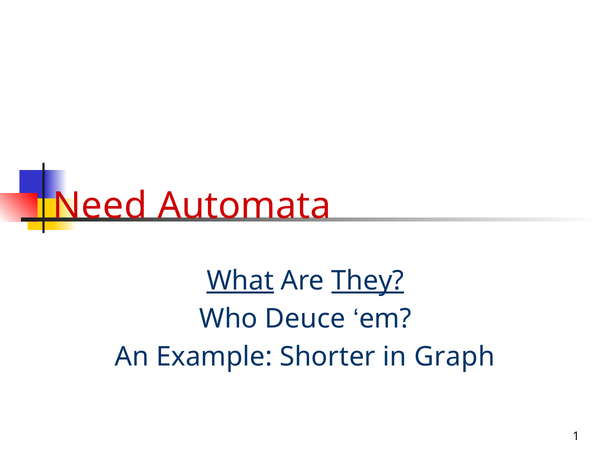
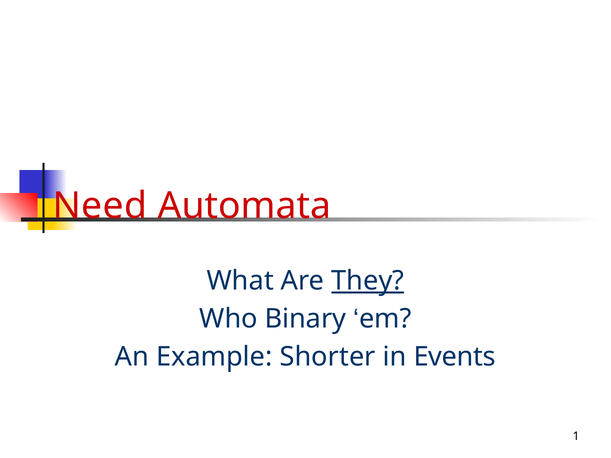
What underline: present -> none
Deuce: Deuce -> Binary
Graph: Graph -> Events
